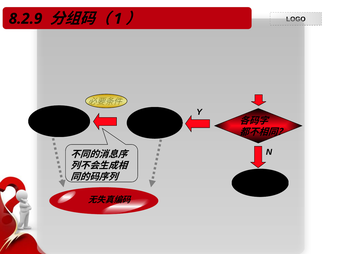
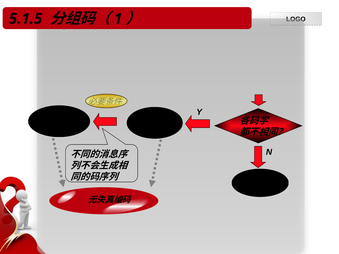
8.2.9: 8.2.9 -> 5.1.5
